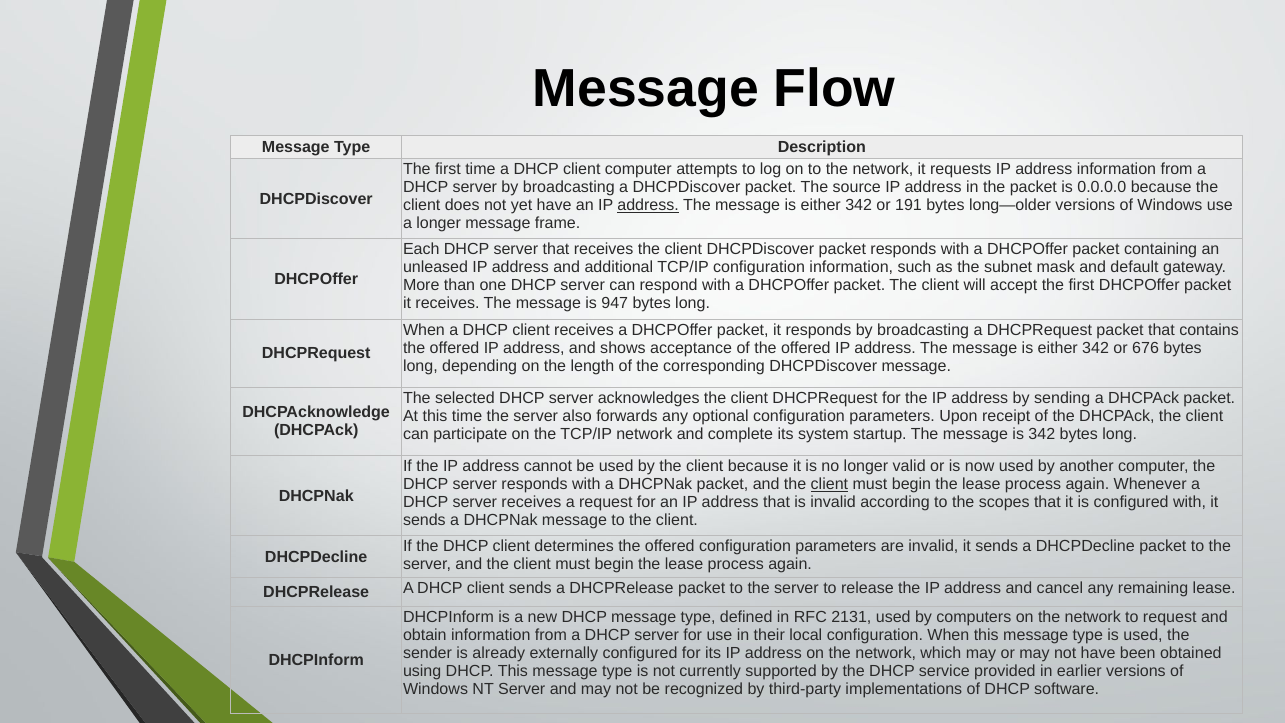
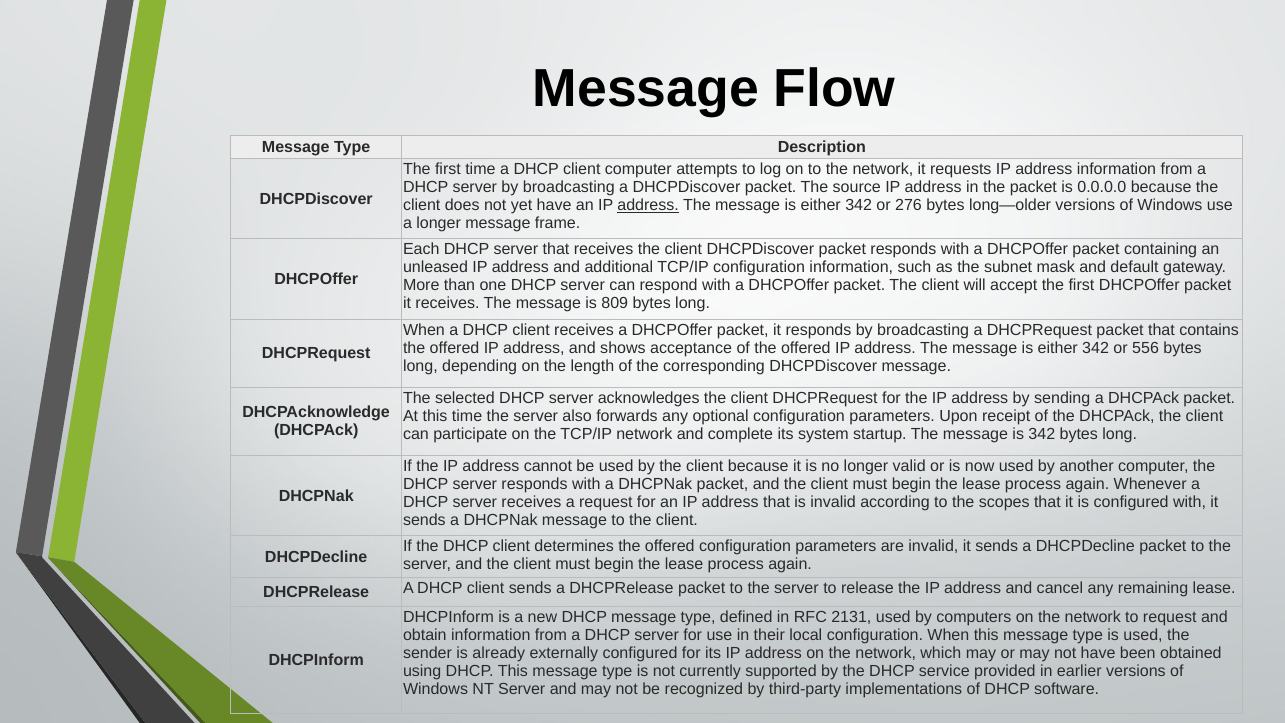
191: 191 -> 276
947: 947 -> 809
676: 676 -> 556
client at (829, 484) underline: present -> none
